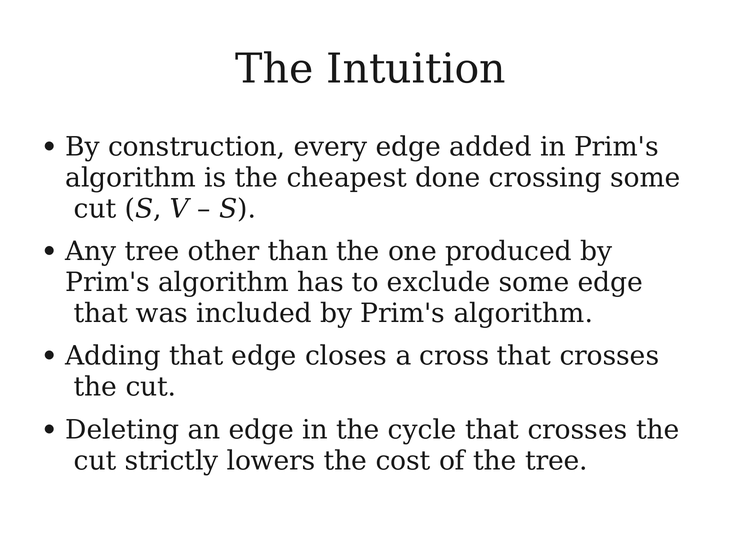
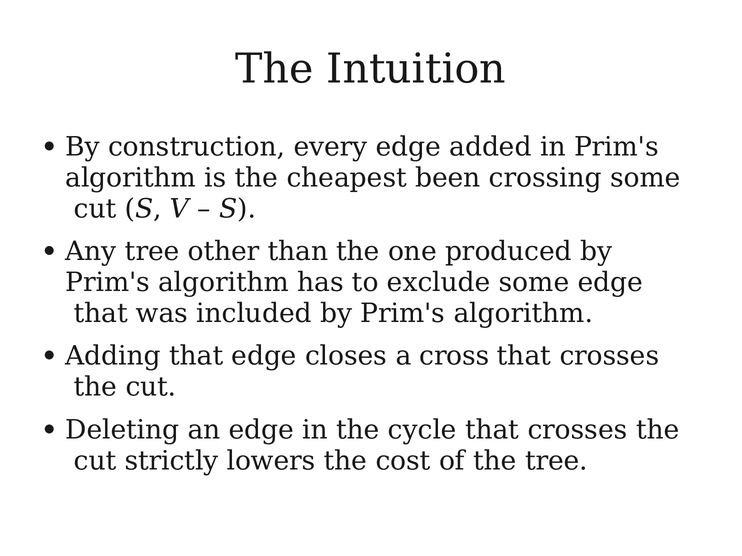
done: done -> been
